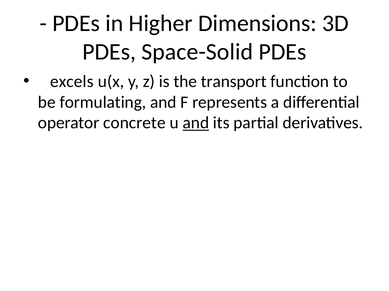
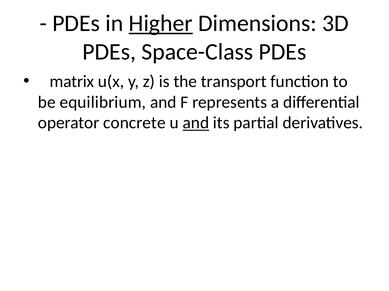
Higher underline: none -> present
Space-Solid: Space-Solid -> Space-Class
excels: excels -> matrix
formulating: formulating -> equilibrium
